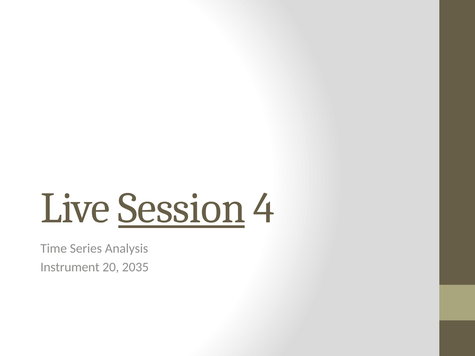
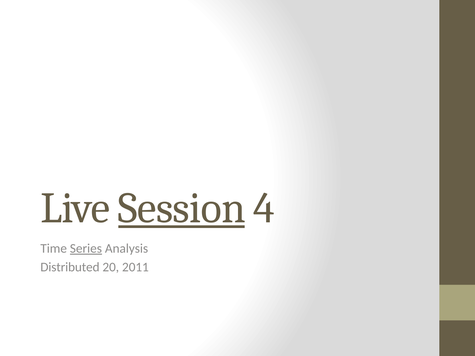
Series underline: none -> present
Instrument: Instrument -> Distributed
2035: 2035 -> 2011
